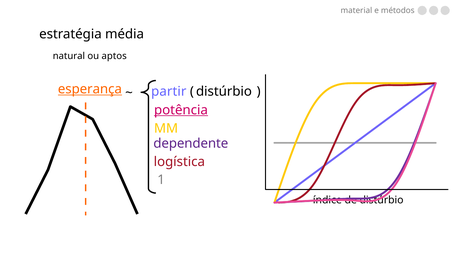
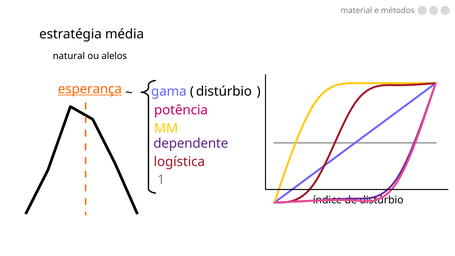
aptos: aptos -> alelos
partir: partir -> gama
potência underline: present -> none
